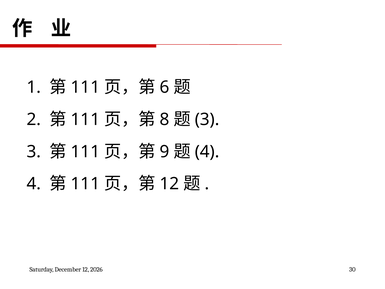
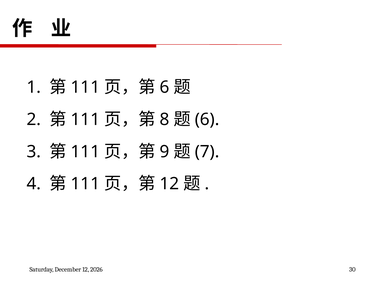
3 at (207, 119): 3 -> 6
4 at (207, 151): 4 -> 7
